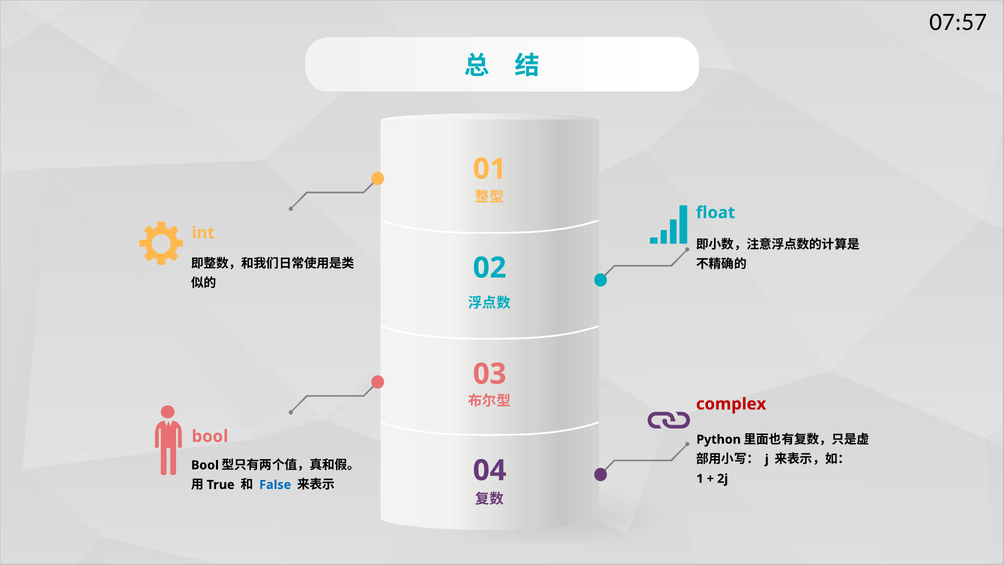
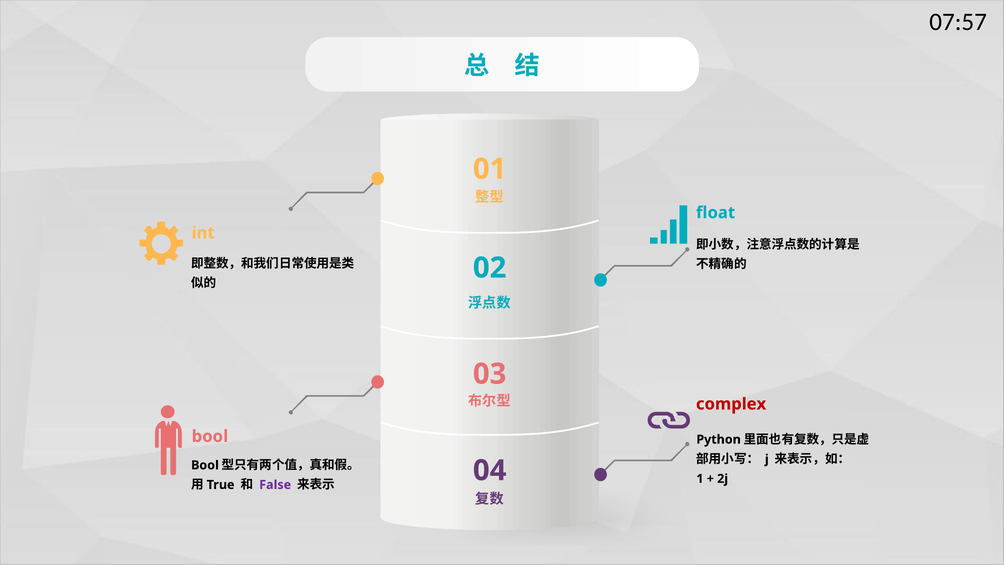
False colour: blue -> purple
